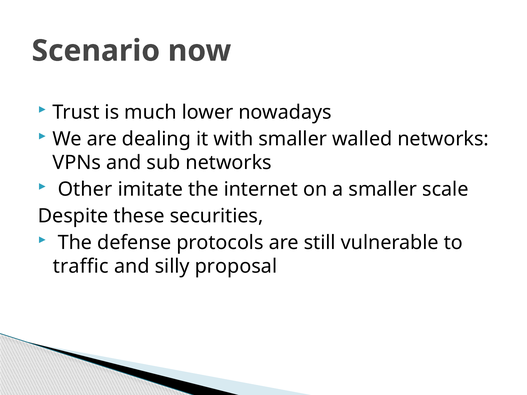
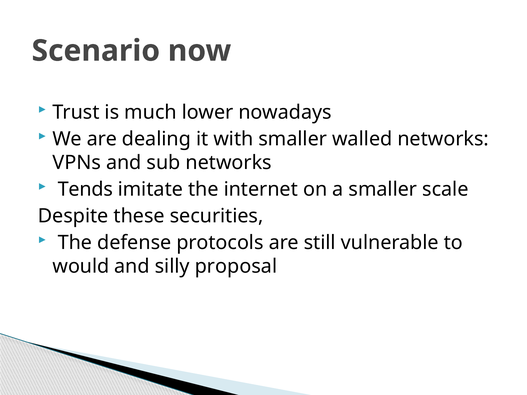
Other: Other -> Tends
traffic: traffic -> would
